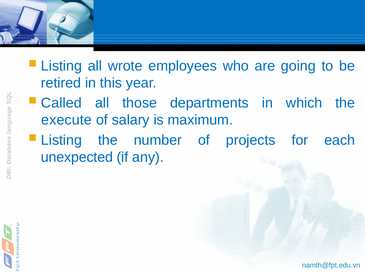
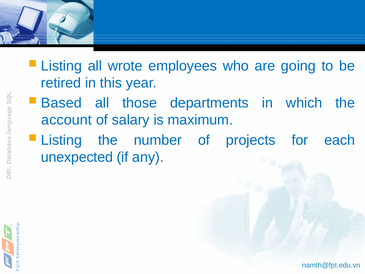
Called: Called -> Based
execute: execute -> account
